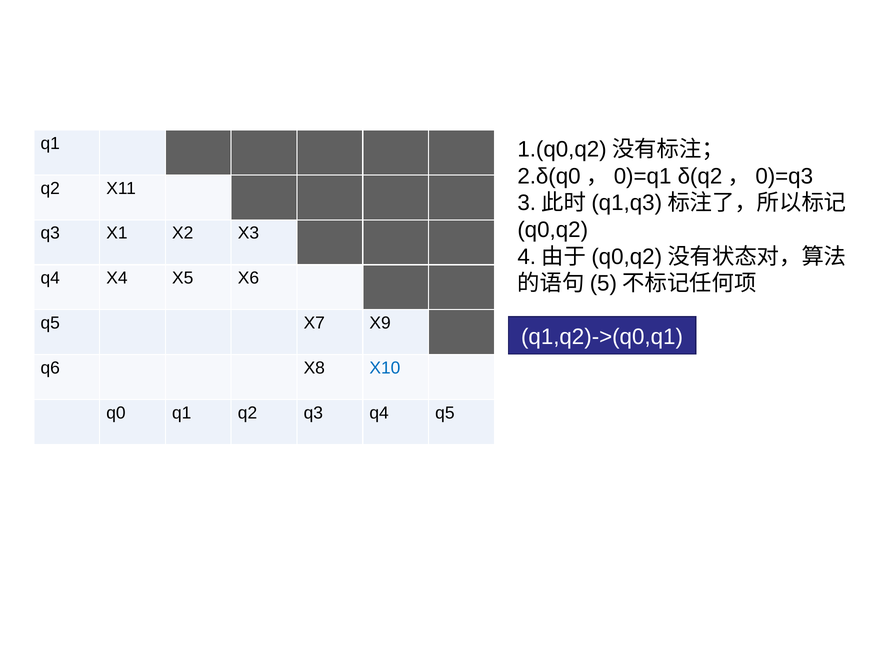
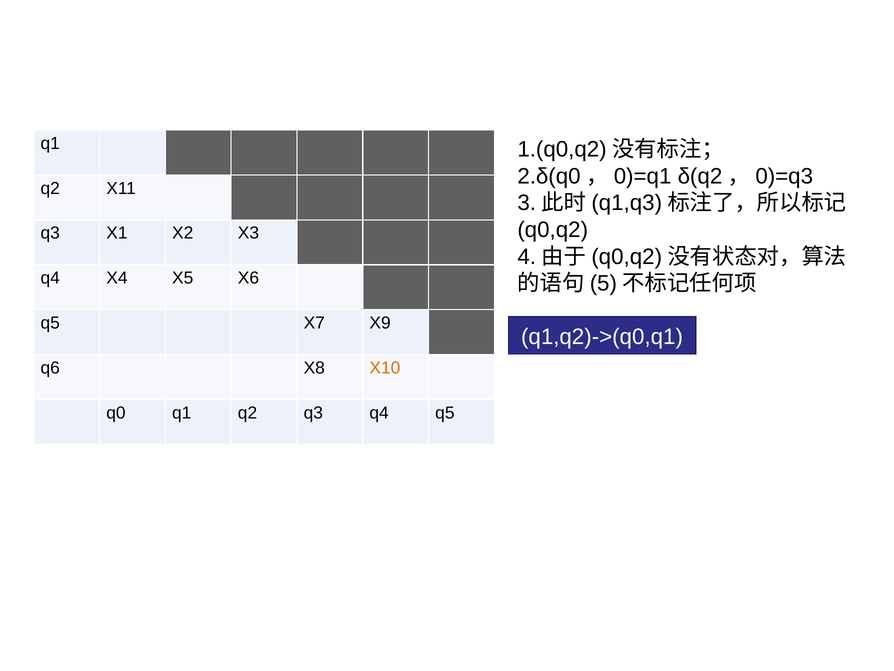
X10 colour: blue -> orange
